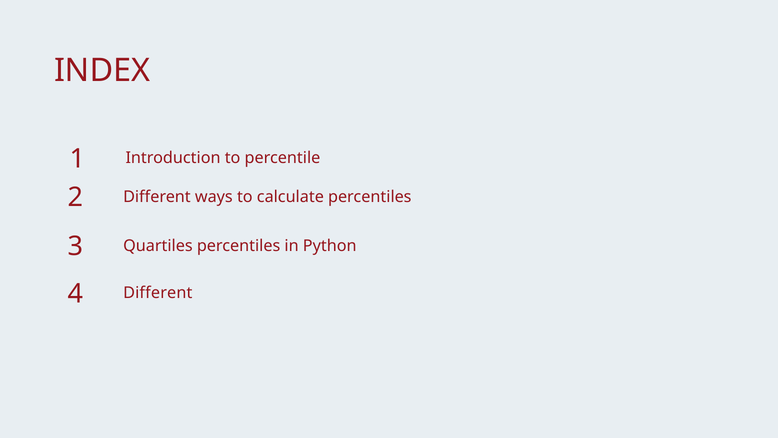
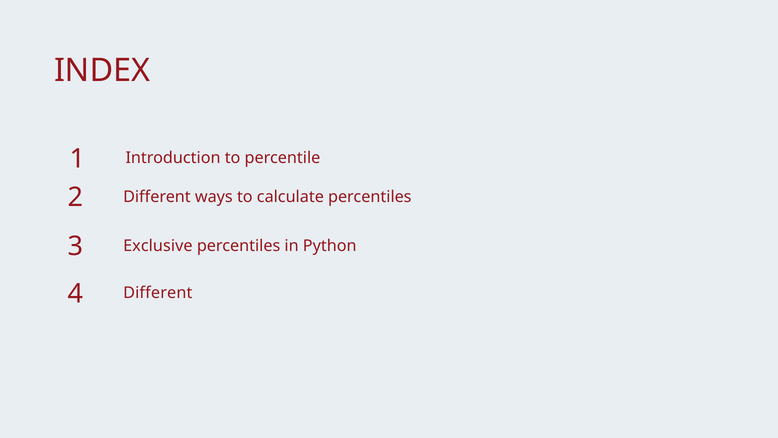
Quartiles: Quartiles -> Exclusive
